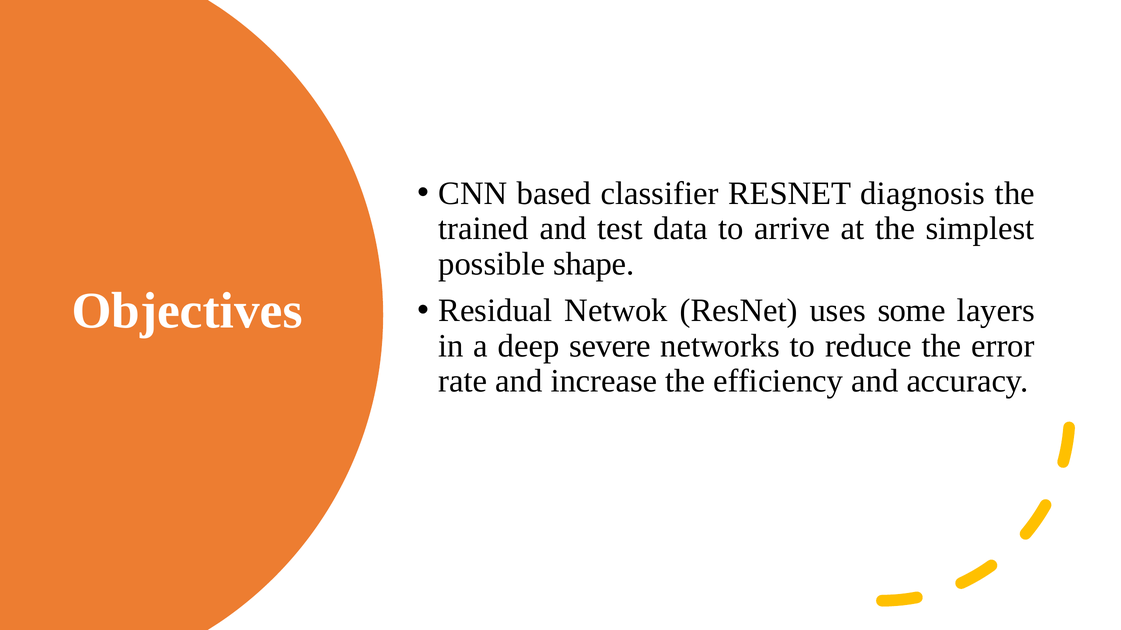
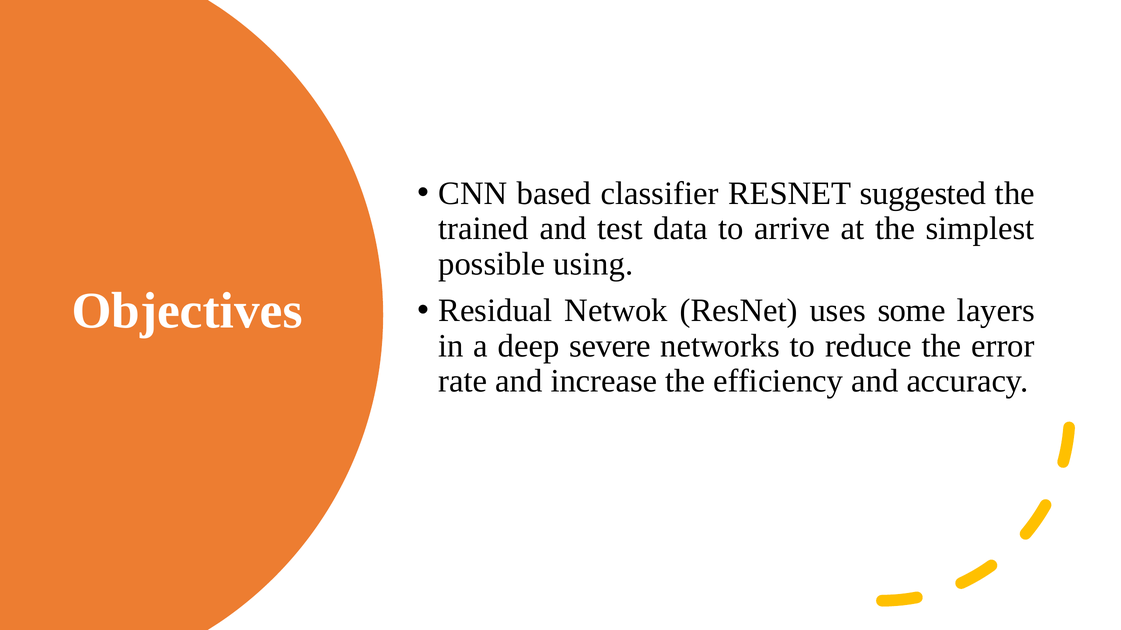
diagnosis: diagnosis -> suggested
shape: shape -> using
